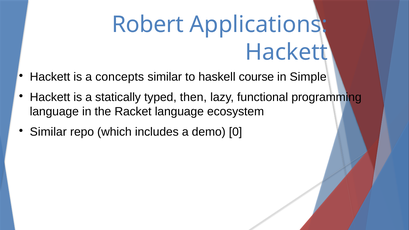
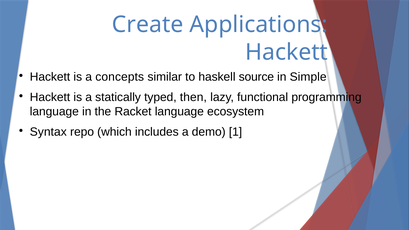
Robert: Robert -> Create
course: course -> source
Similar at (48, 132): Similar -> Syntax
0: 0 -> 1
